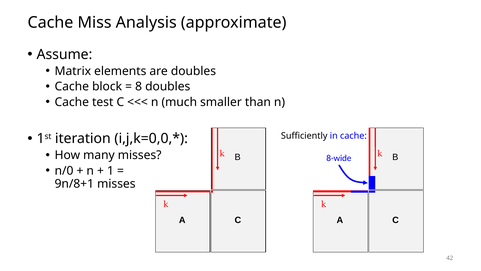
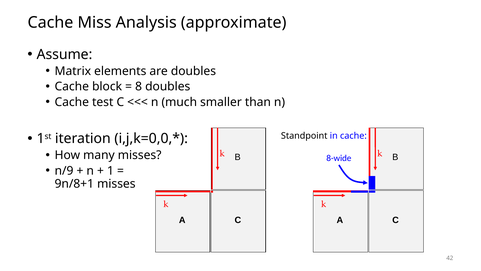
Sufficiently: Sufficiently -> Standpoint
n/0: n/0 -> n/9
